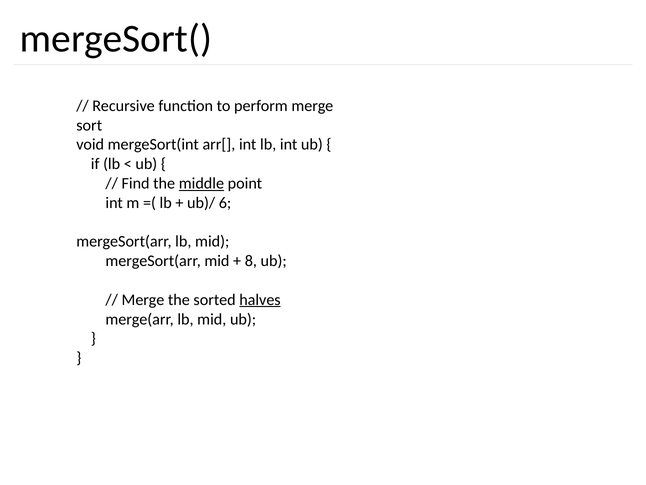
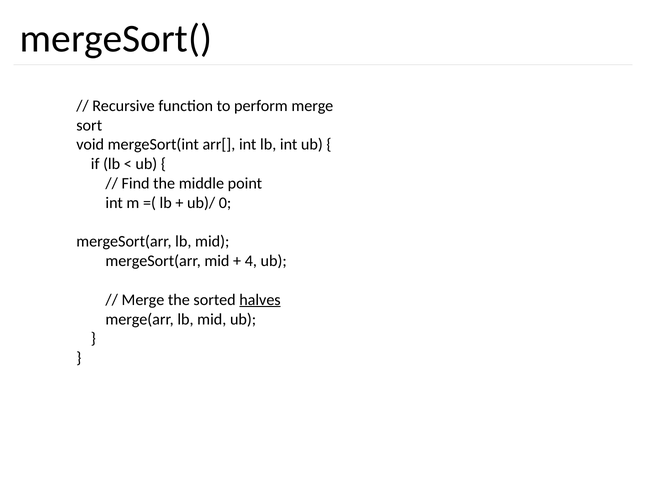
middle underline: present -> none
6: 6 -> 0
8: 8 -> 4
